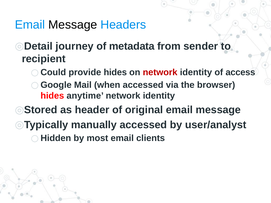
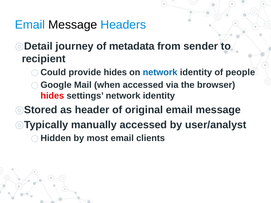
network at (160, 72) colour: red -> blue
access: access -> people
anytime: anytime -> settings
